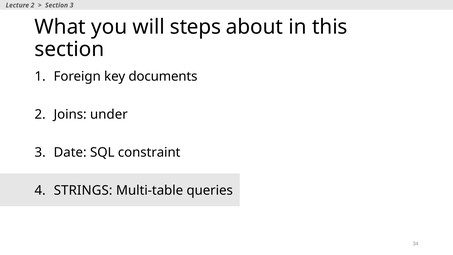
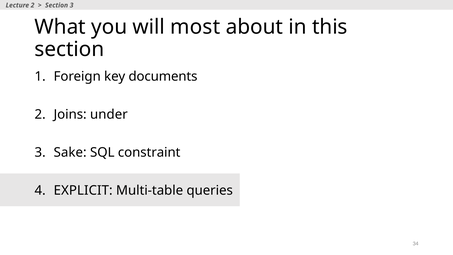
steps: steps -> most
Date: Date -> Sake
STRINGS: STRINGS -> EXPLICIT
